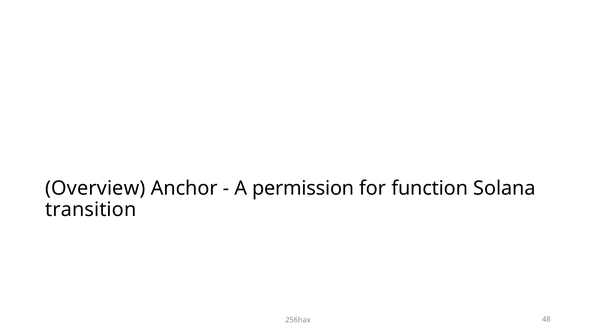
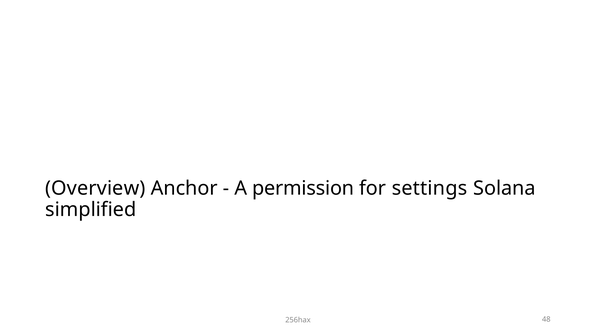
function: function -> settings
transition: transition -> simplified
